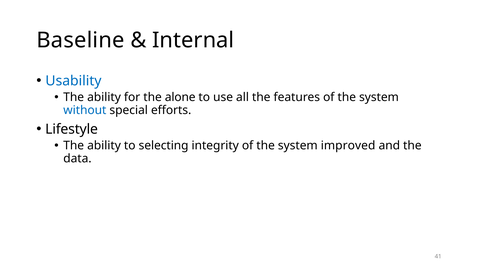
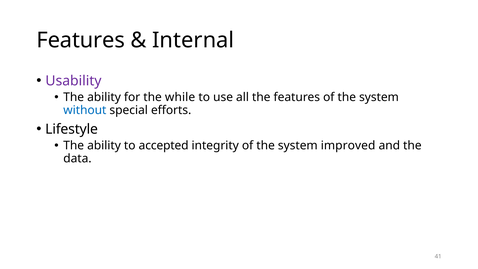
Baseline at (80, 40): Baseline -> Features
Usability colour: blue -> purple
alone: alone -> while
selecting: selecting -> accepted
